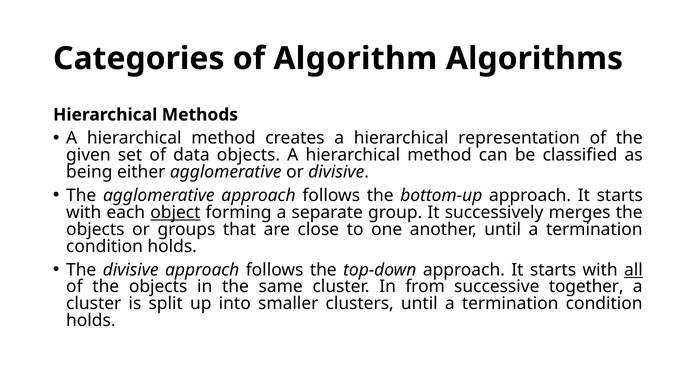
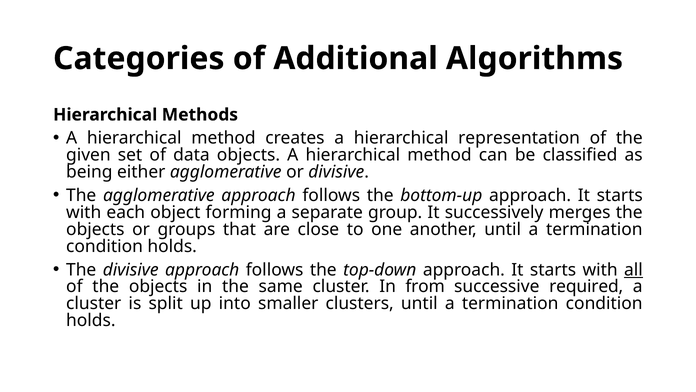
Algorithm: Algorithm -> Additional
object underline: present -> none
together: together -> required
